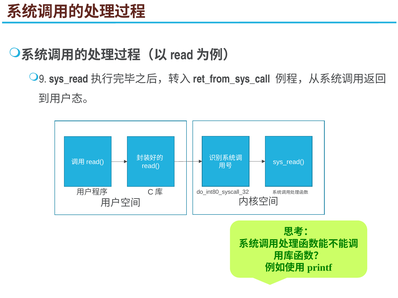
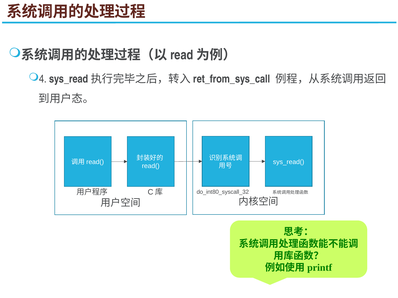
9: 9 -> 4
